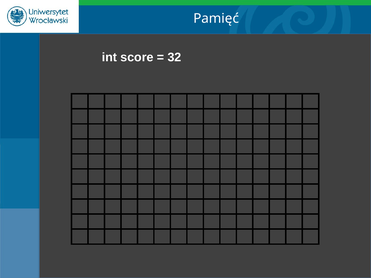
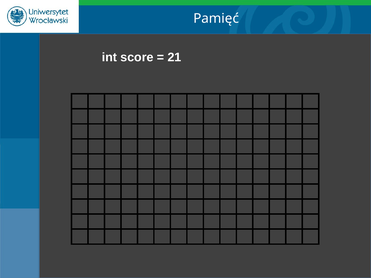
32: 32 -> 21
